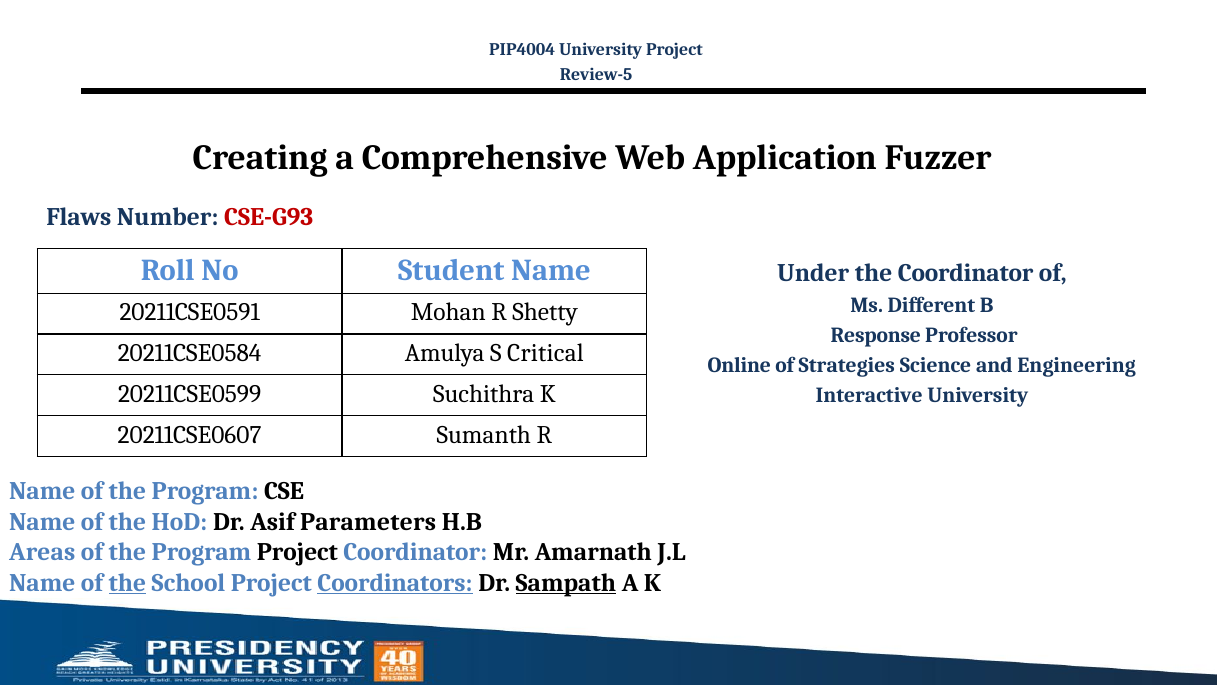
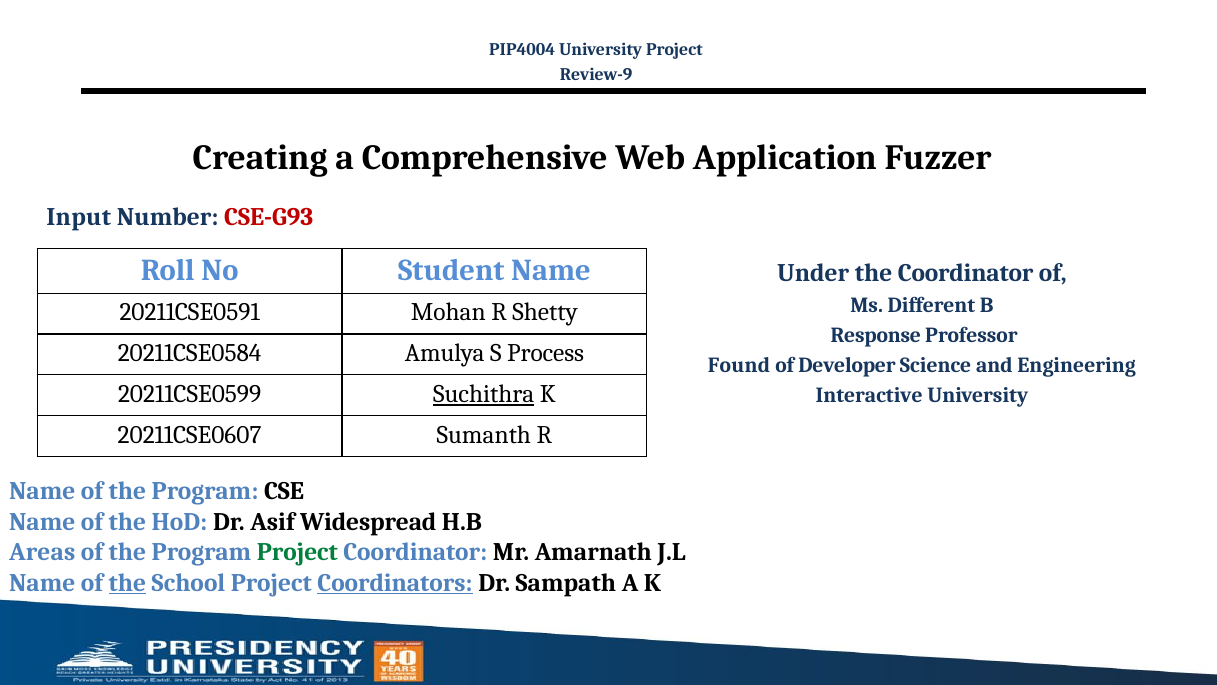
Review-5: Review-5 -> Review-9
Flaws: Flaws -> Input
Critical: Critical -> Process
Online: Online -> Found
Strategies: Strategies -> Developer
Suchithra underline: none -> present
Parameters: Parameters -> Widespread
Project at (297, 552) colour: black -> green
Sampath underline: present -> none
